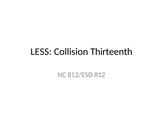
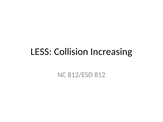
Thirteenth: Thirteenth -> Increasing
